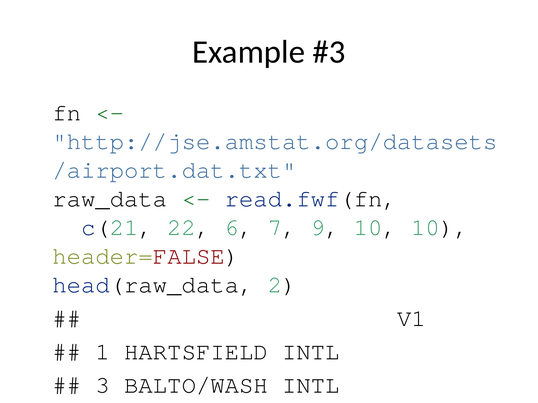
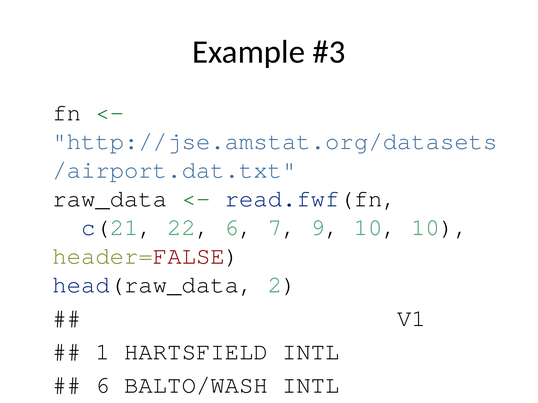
3 at (103, 386): 3 -> 6
